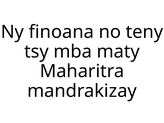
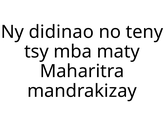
finoana: finoana -> didinao
